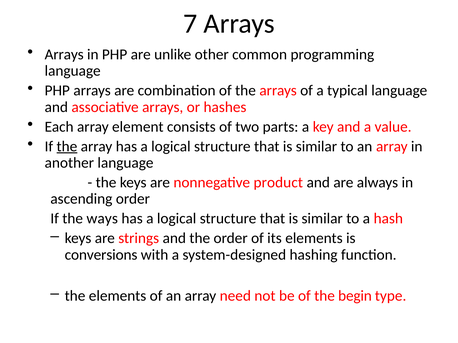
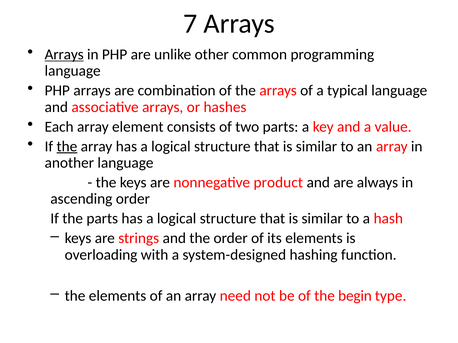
Arrays at (64, 55) underline: none -> present
the ways: ways -> parts
conversions: conversions -> overloading
